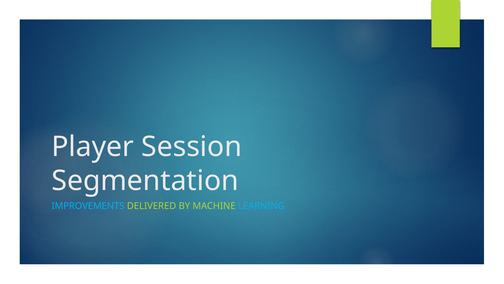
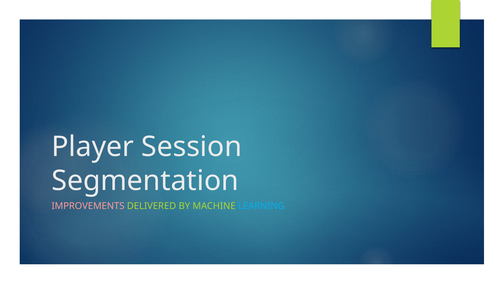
IMPROVEMENTS colour: light blue -> pink
